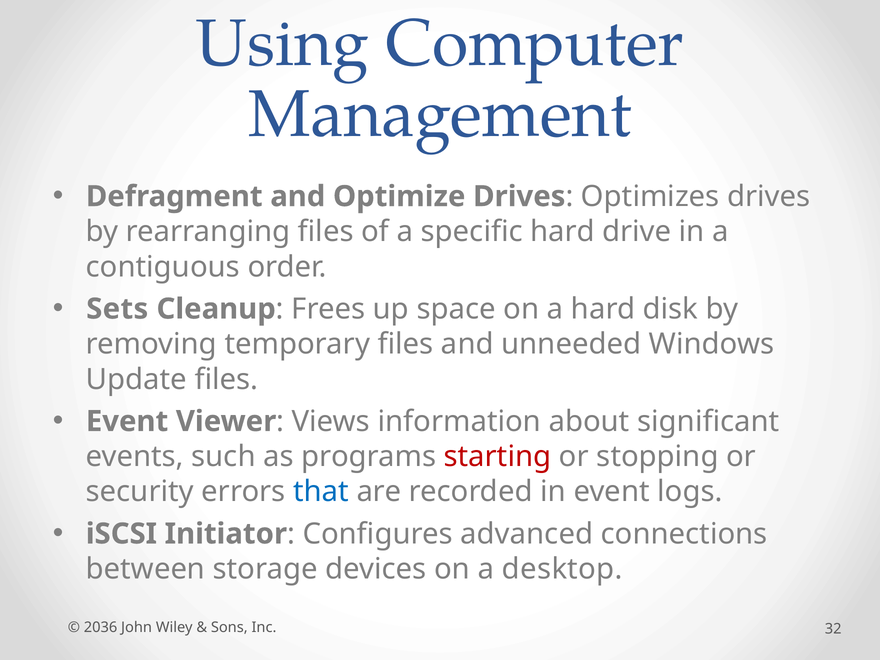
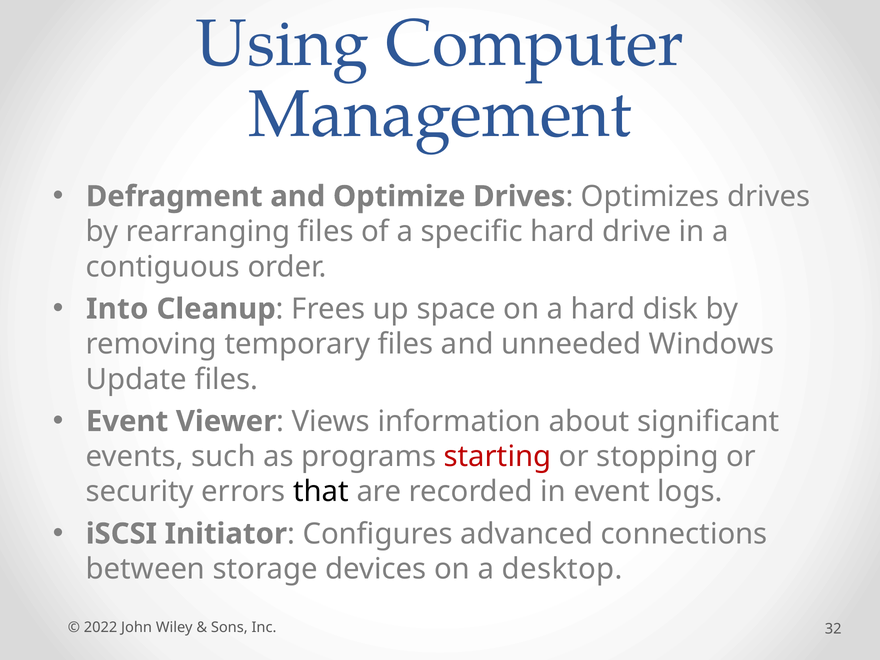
Sets: Sets -> Into
that colour: blue -> black
2036: 2036 -> 2022
